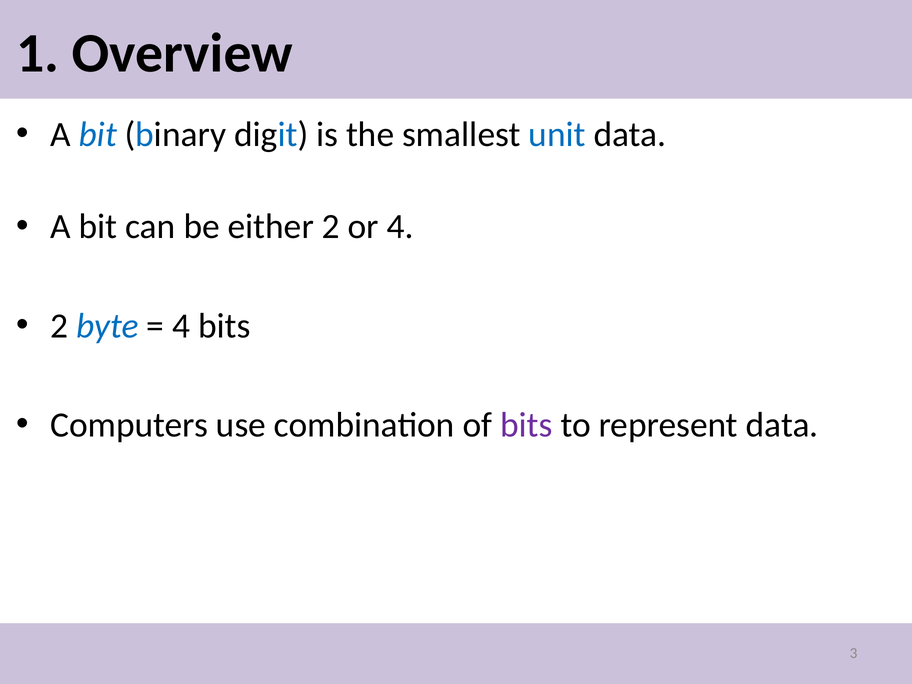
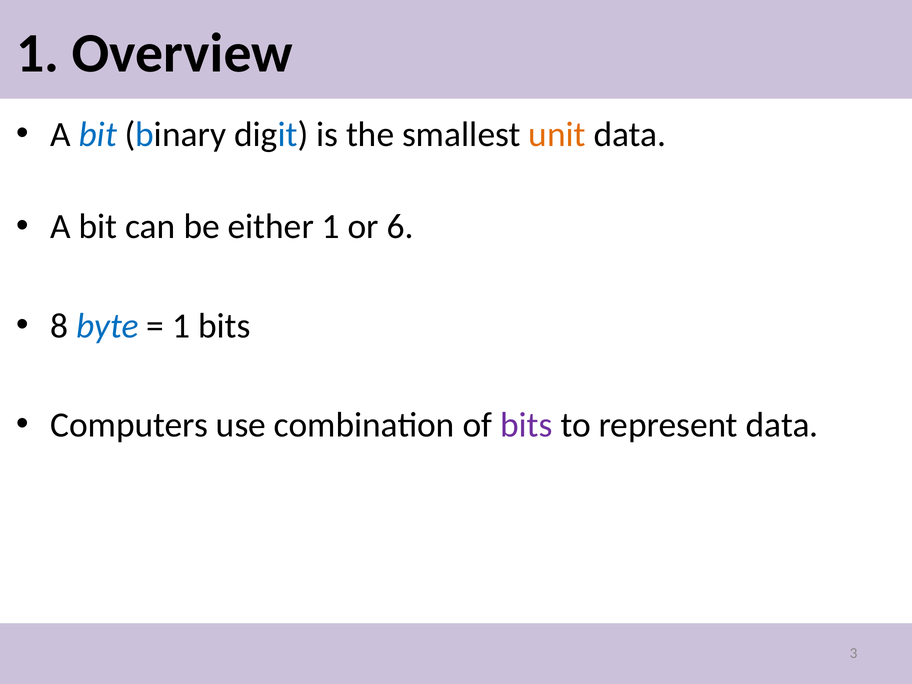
unit colour: blue -> orange
either 2: 2 -> 1
or 4: 4 -> 6
2 at (59, 326): 2 -> 8
4 at (181, 326): 4 -> 1
